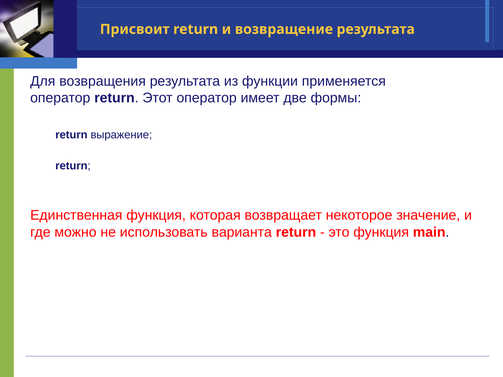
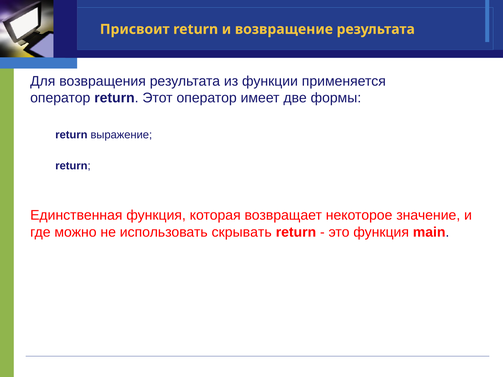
варианта: варианта -> скрывать
